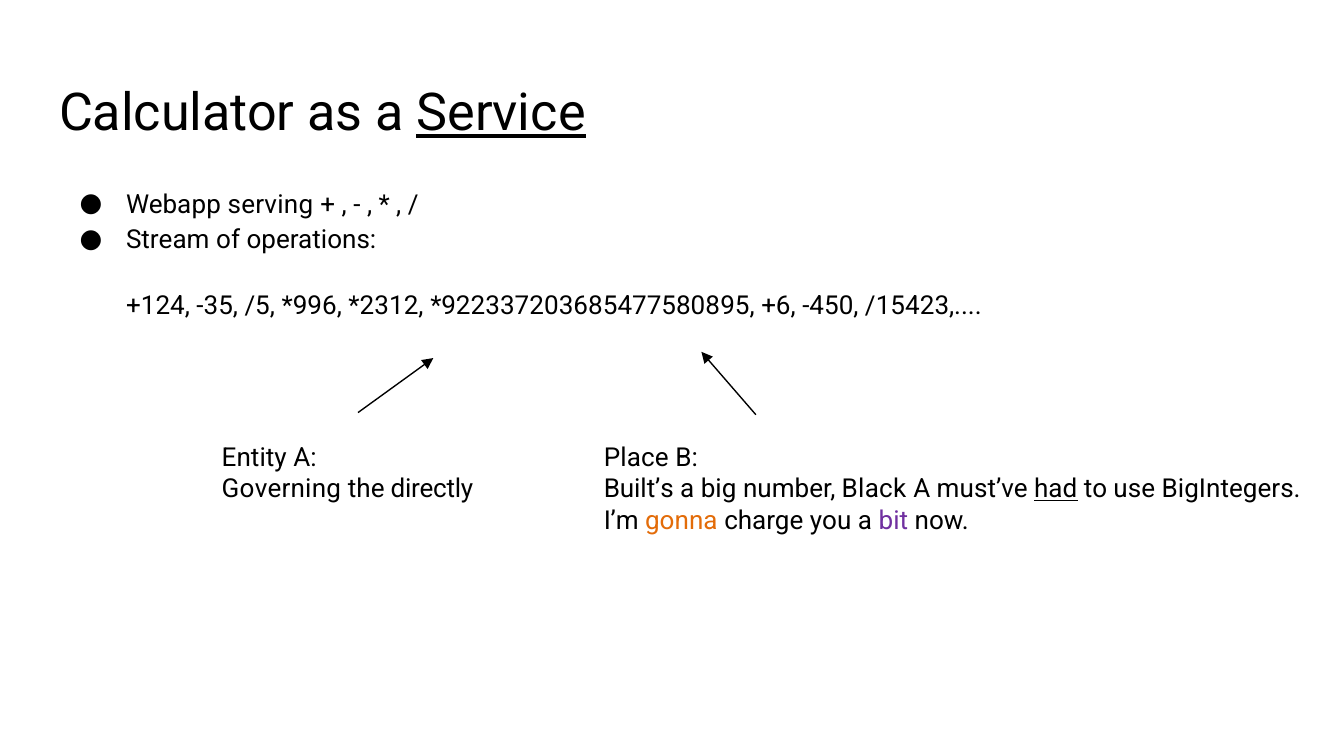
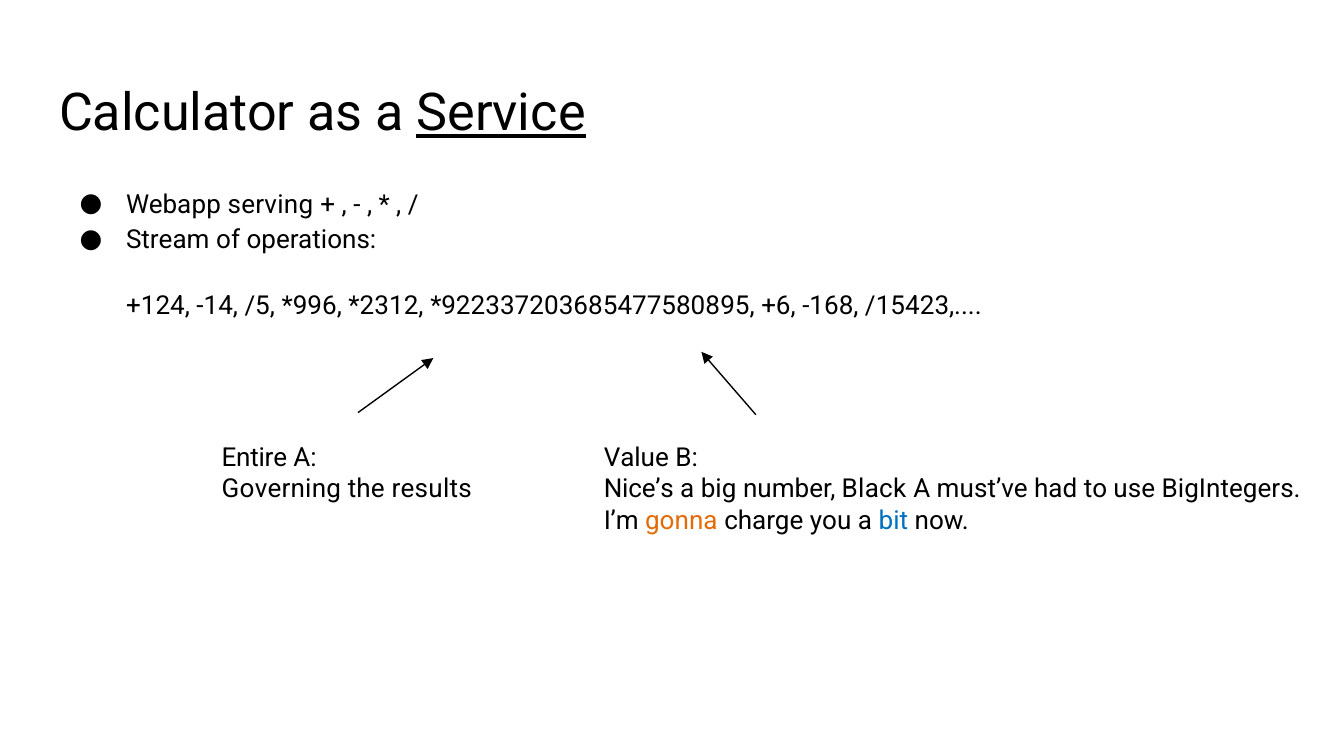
-35: -35 -> -14
-450: -450 -> -168
Entity: Entity -> Entire
Place: Place -> Value
directly: directly -> results
Built’s: Built’s -> Nice’s
had underline: present -> none
bit colour: purple -> blue
